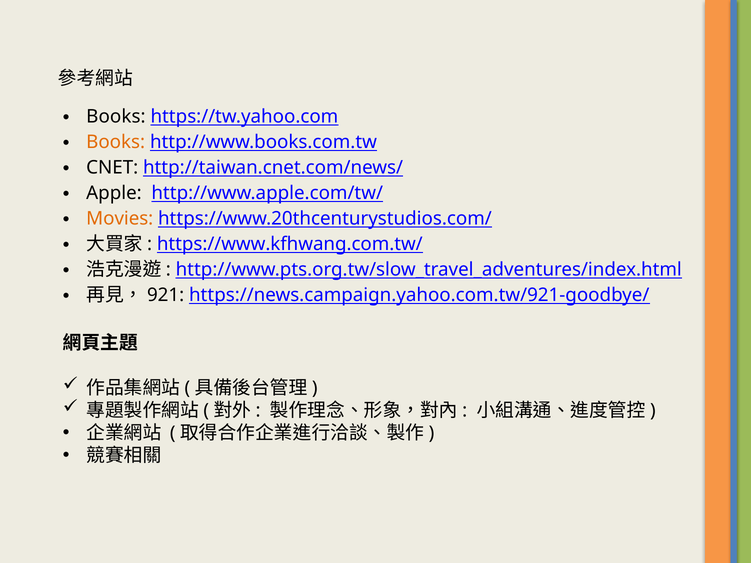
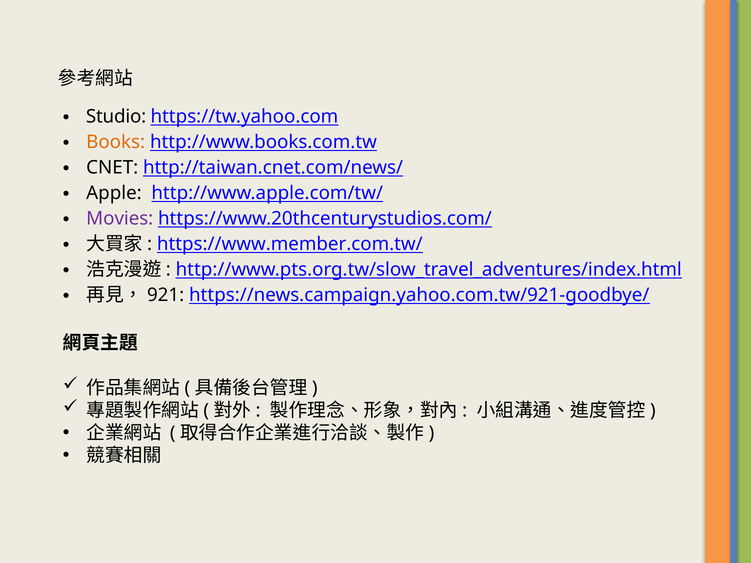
Books at (116, 116): Books -> Studio
Movies colour: orange -> purple
https://www.kfhwang.com.tw/: https://www.kfhwang.com.tw/ -> https://www.member.com.tw/
